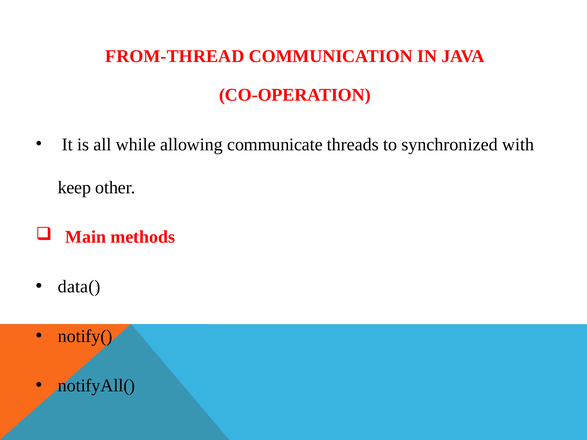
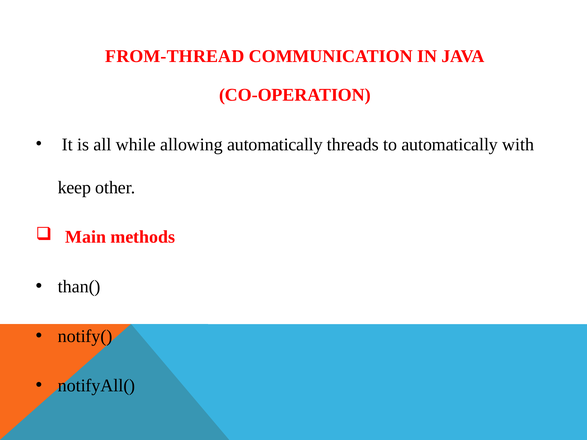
allowing communicate: communicate -> automatically
to synchronized: synchronized -> automatically
data(: data( -> than(
